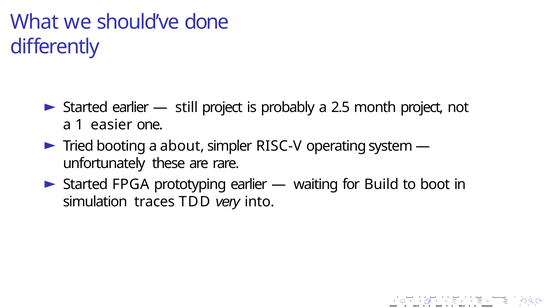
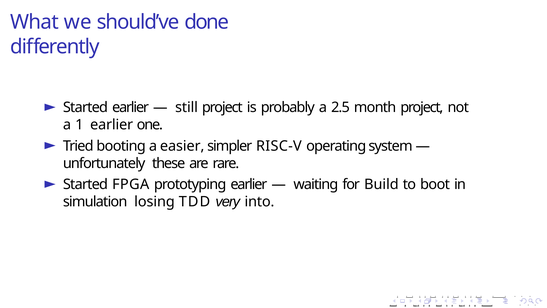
1 easier: easier -> earlier
about: about -> easier
traces: traces -> losing
